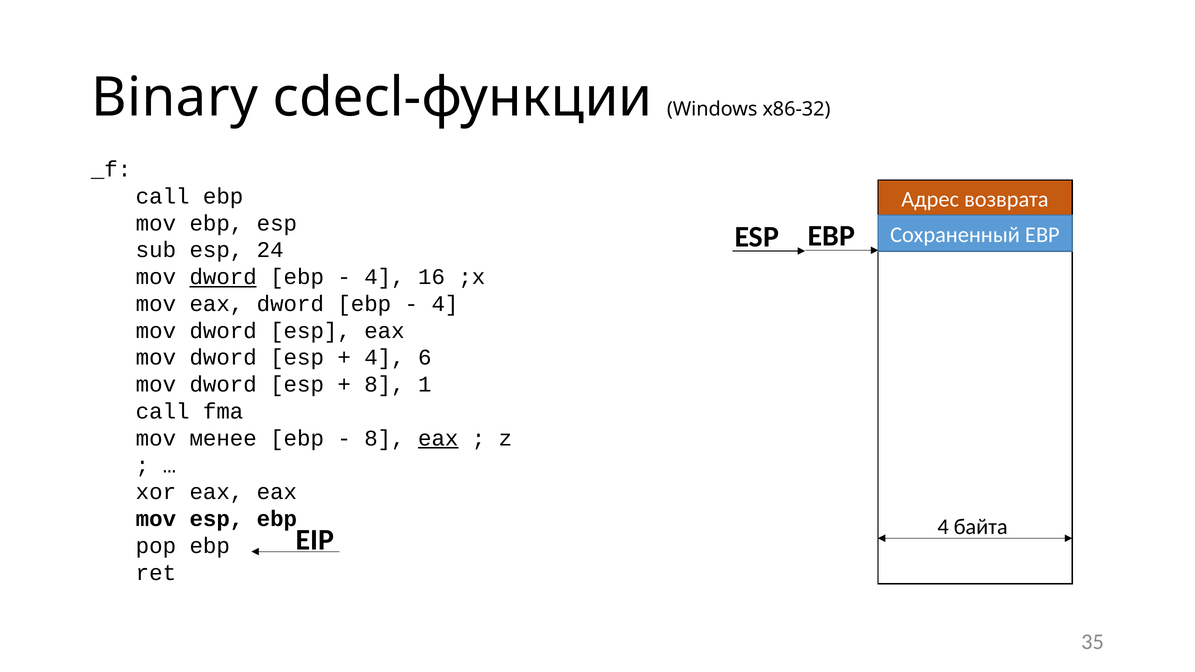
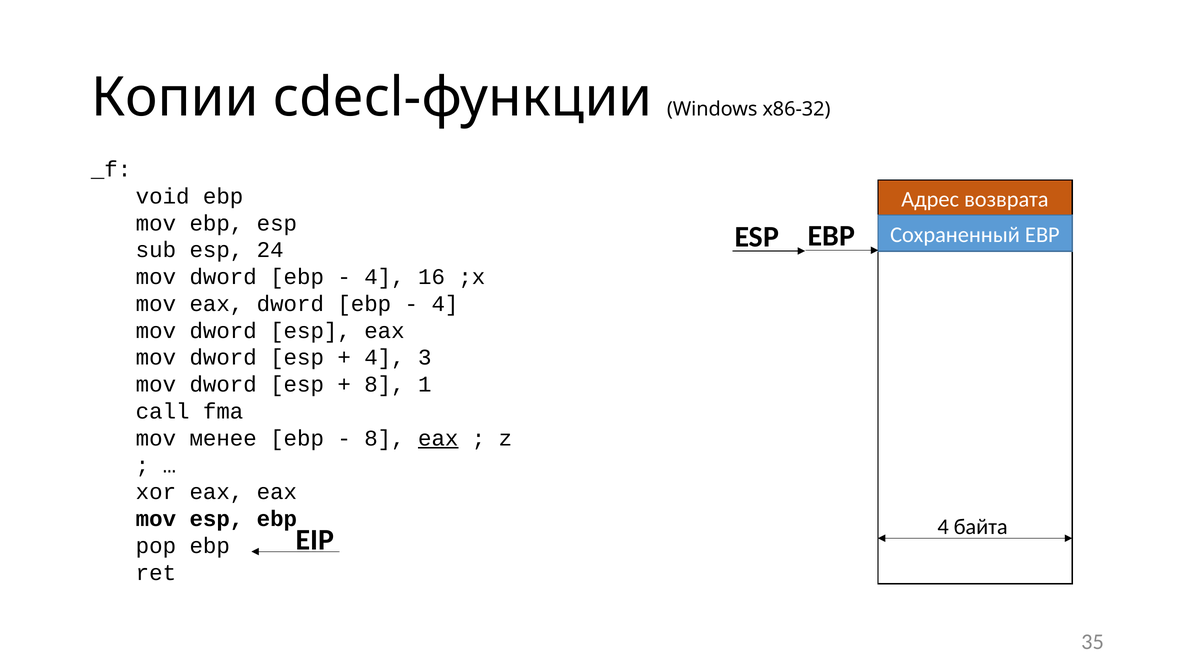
Binary: Binary -> Копии
call at (163, 196): call -> void
dword at (223, 277) underline: present -> none
6: 6 -> 3
